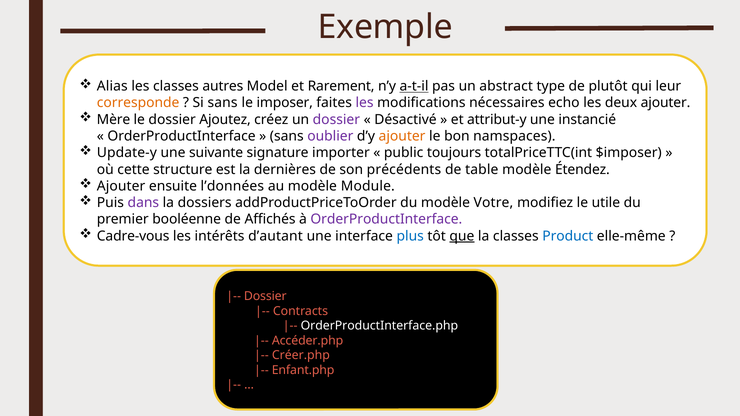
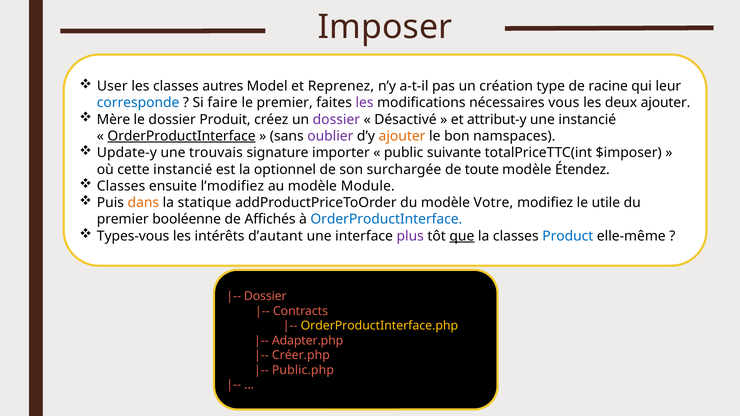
Exemple: Exemple -> Imposer
Alias: Alias -> User
Rarement: Rarement -> Reprenez
a-t-il underline: present -> none
abstract: abstract -> création
plutôt: plutôt -> racine
corresponde colour: orange -> blue
Si sans: sans -> faire
le imposer: imposer -> premier
echo: echo -> vous
Ajoutez: Ajoutez -> Produit
OrderProductInterface at (182, 136) underline: none -> present
suivante: suivante -> trouvais
toujours: toujours -> suivante
cette structure: structure -> instancié
dernières: dernières -> optionnel
précédents: précédents -> surchargée
table: table -> toute
Ajouter at (121, 186): Ajouter -> Classes
l’données: l’données -> l’modifiez
dans colour: purple -> orange
dossiers: dossiers -> statique
OrderProductInterface at (386, 219) colour: purple -> blue
Cadre-vous: Cadre-vous -> Types-vous
plus colour: blue -> purple
OrderProductInterface.php colour: white -> yellow
Accéder.php: Accéder.php -> Adapter.php
Enfant.php: Enfant.php -> Public.php
